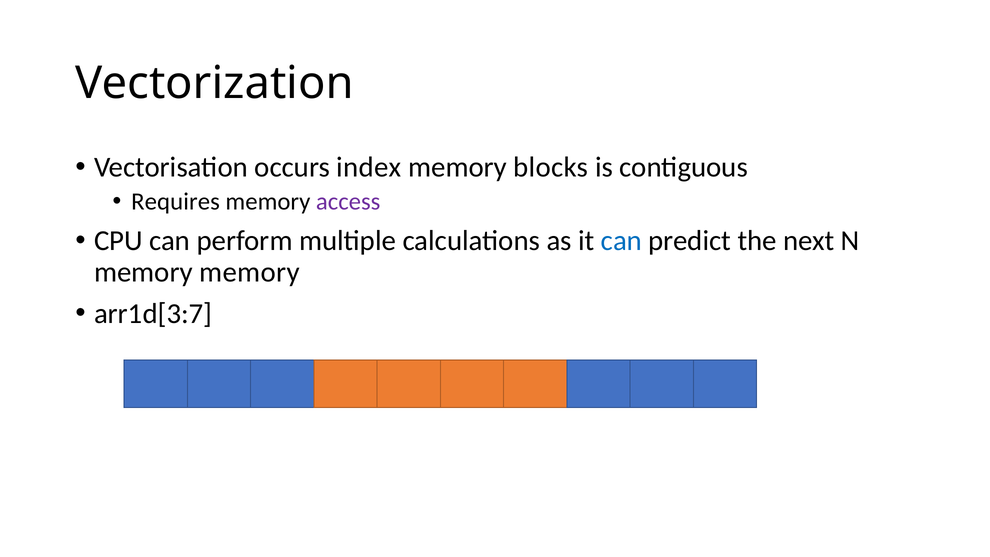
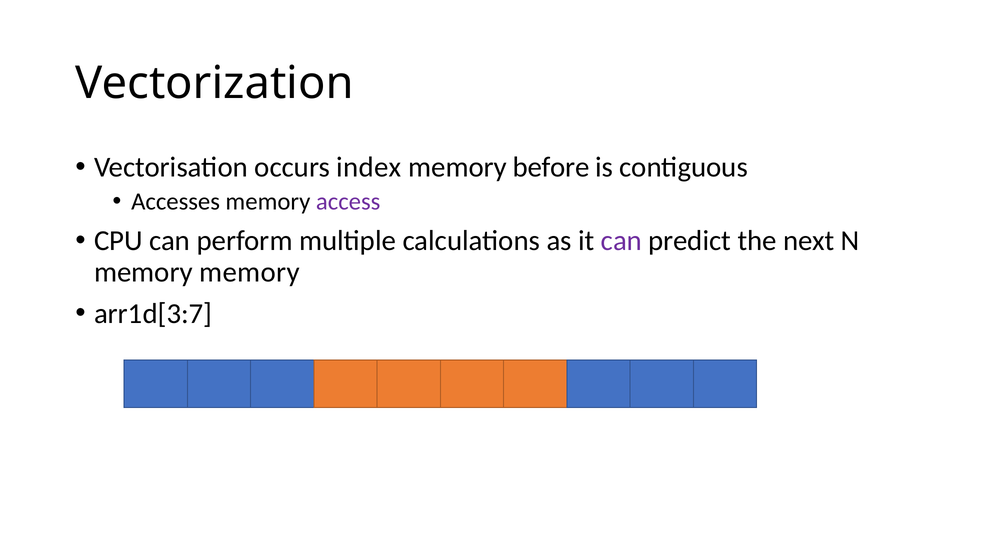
blocks: blocks -> before
Requires: Requires -> Accesses
can at (621, 241) colour: blue -> purple
